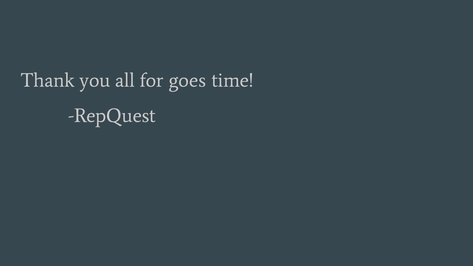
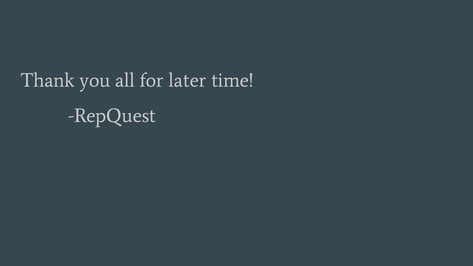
goes: goes -> later
